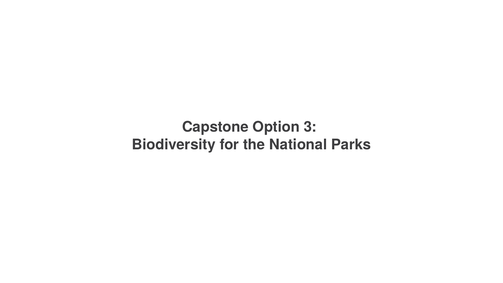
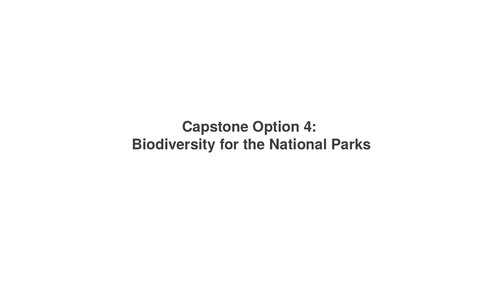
3: 3 -> 4
